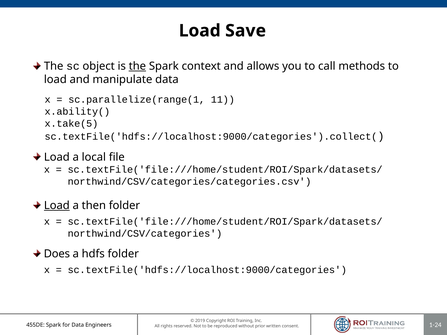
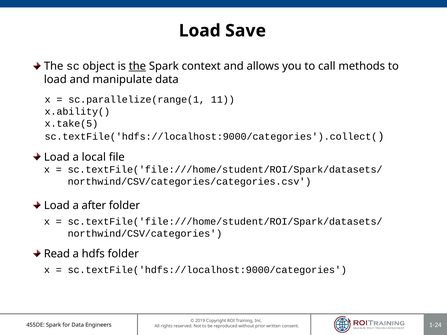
Load at (57, 206) underline: present -> none
then: then -> after
Does: Does -> Read
